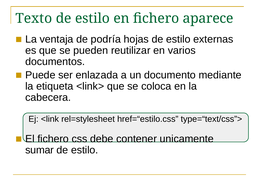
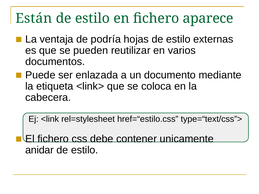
Texto: Texto -> Están
sumar: sumar -> anidar
